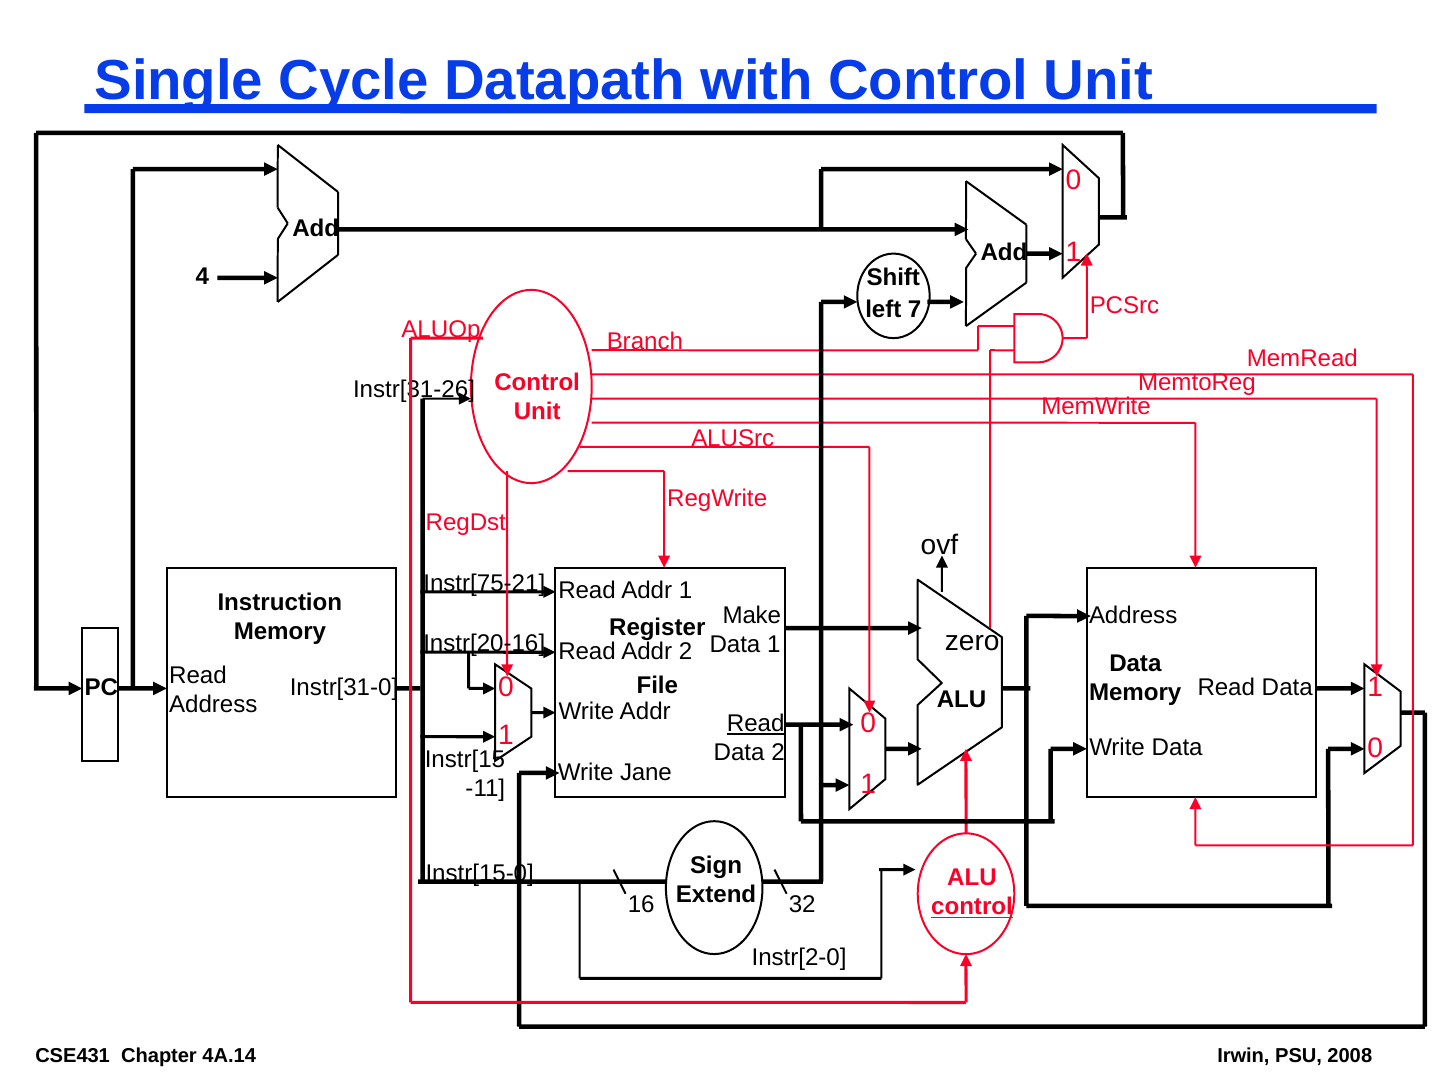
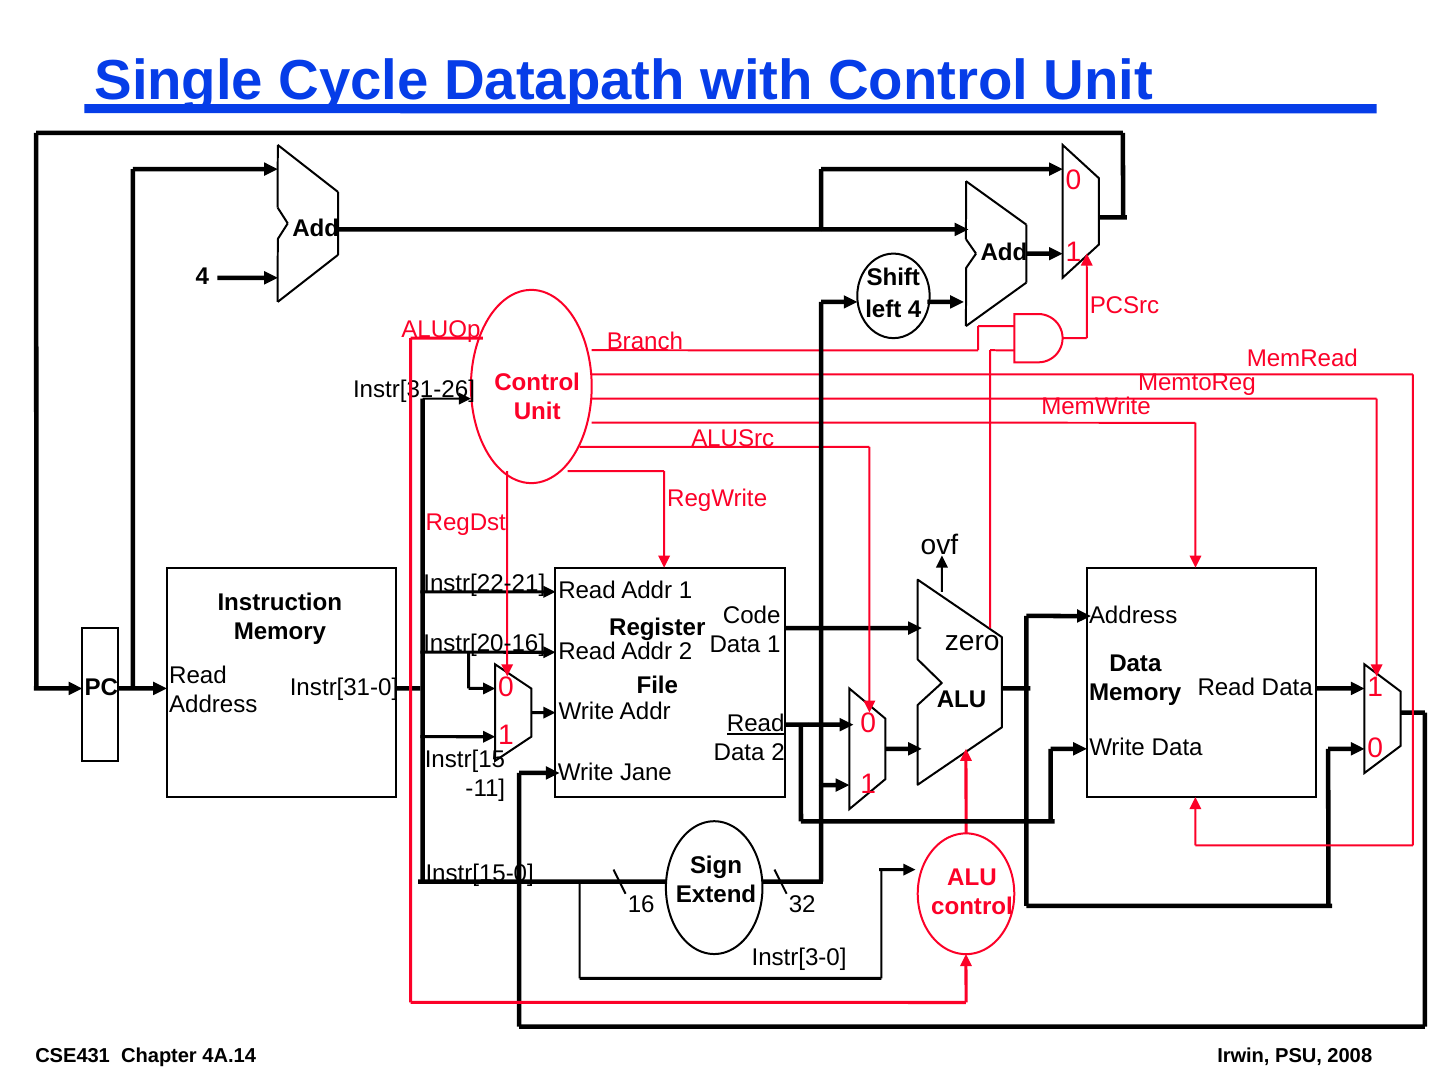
left 7: 7 -> 4
Instr[75-21: Instr[75-21 -> Instr[22-21
Make: Make -> Code
control at (972, 907) underline: present -> none
Instr[2-0: Instr[2-0 -> Instr[3-0
